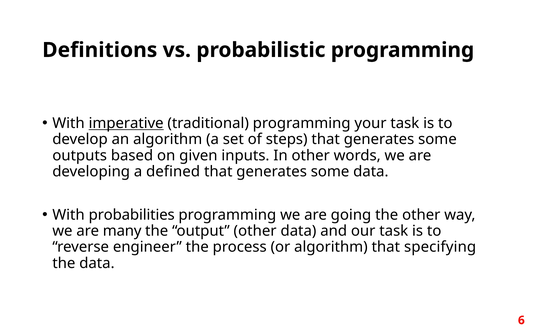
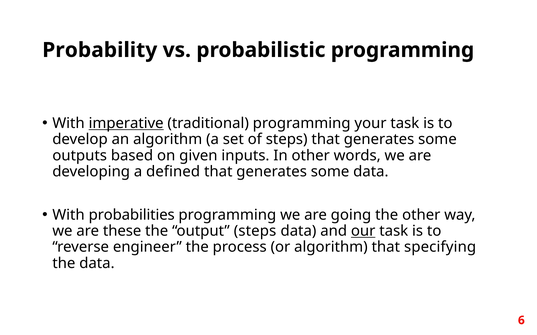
Definitions: Definitions -> Probability
many: many -> these
output other: other -> steps
our underline: none -> present
